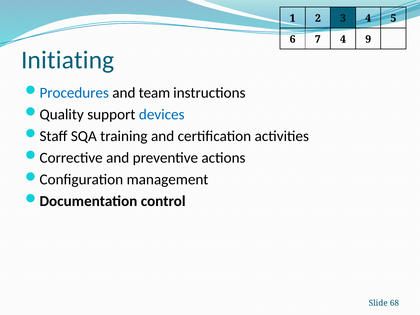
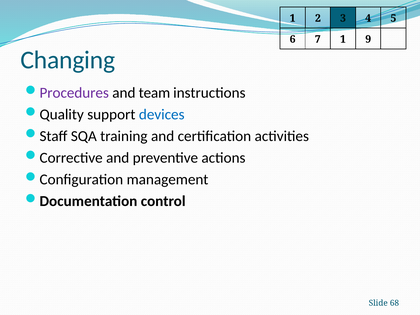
7 4: 4 -> 1
Initiating: Initiating -> Changing
Procedures colour: blue -> purple
